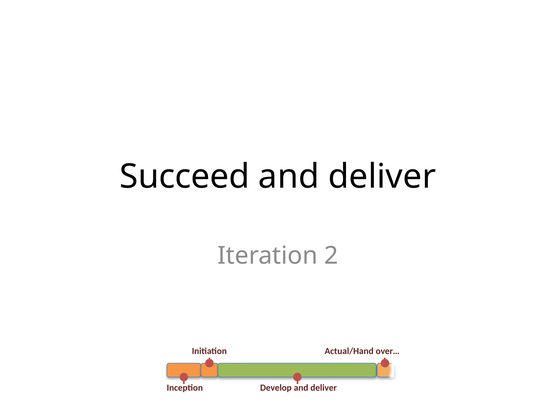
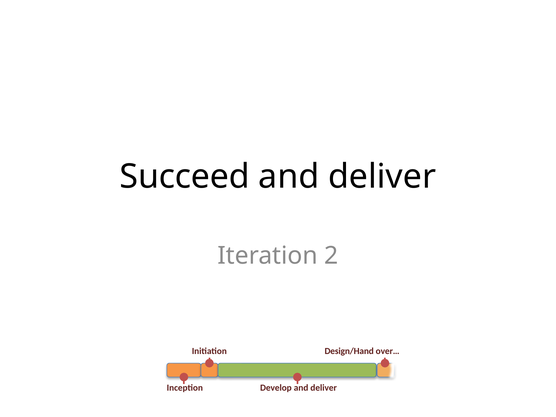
Actual/Hand: Actual/Hand -> Design/Hand
